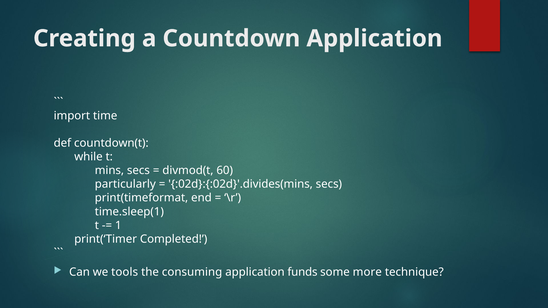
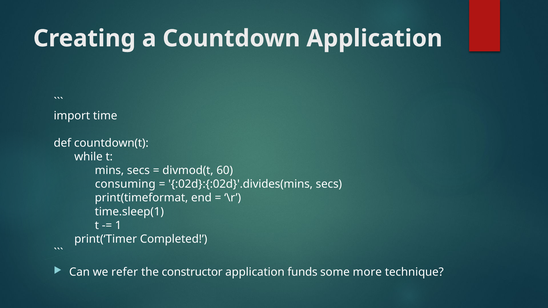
particularly: particularly -> consuming
tools: tools -> refer
consuming: consuming -> constructor
